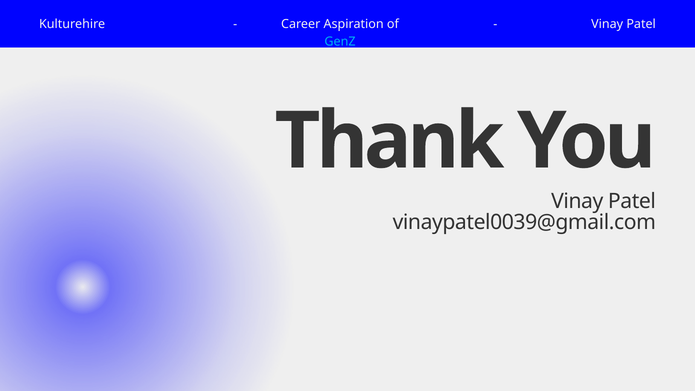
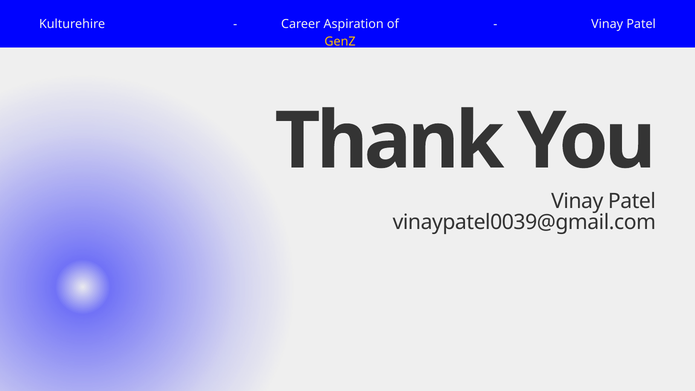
GenZ colour: light blue -> yellow
